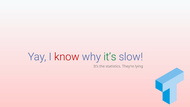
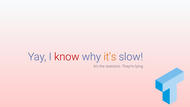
it’s at (110, 57) colour: green -> orange
